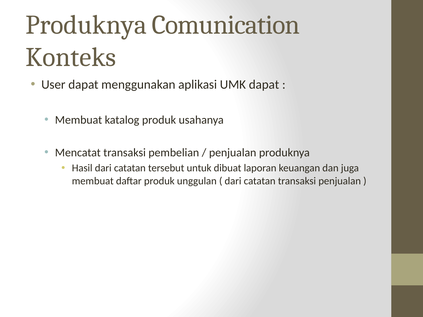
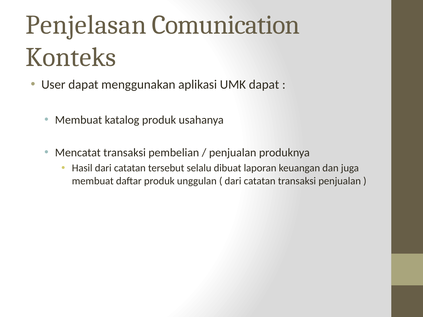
Produknya at (86, 25): Produknya -> Penjelasan
untuk: untuk -> selalu
